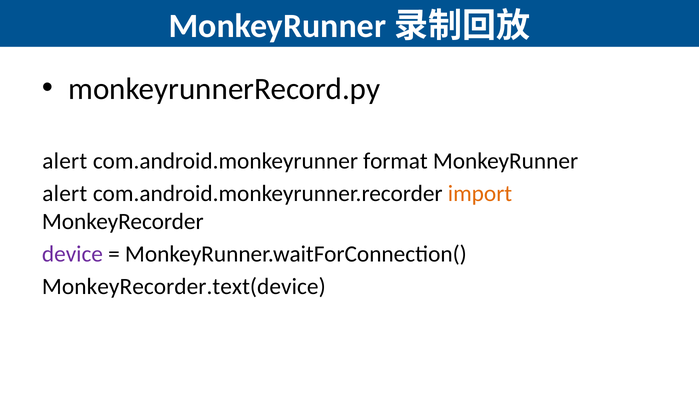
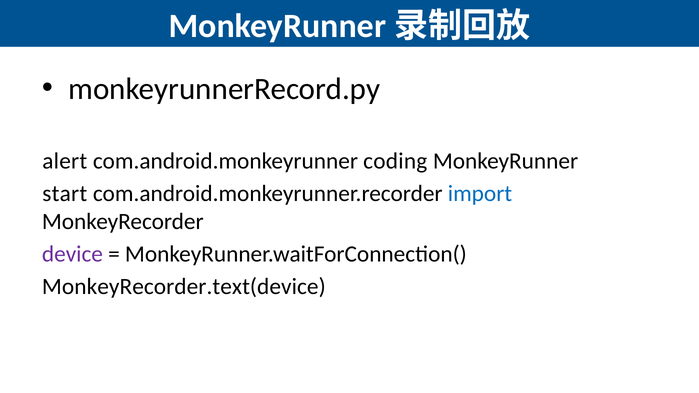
format: format -> coding
alert at (65, 194): alert -> start
import colour: orange -> blue
